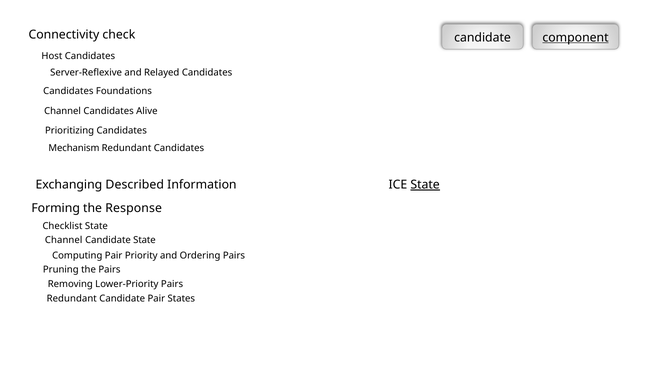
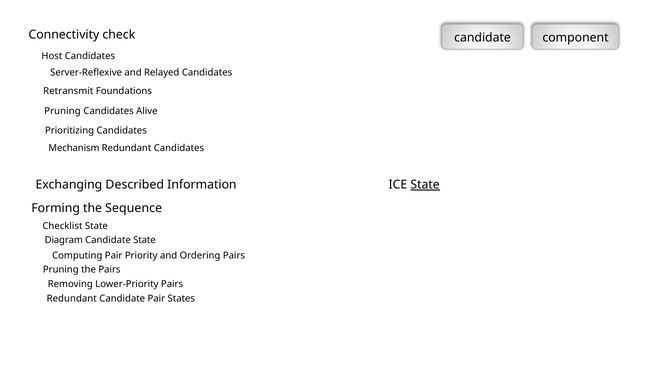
component underline: present -> none
Candidates at (68, 91): Candidates -> Retransmit
Channel at (63, 111): Channel -> Pruning
Response: Response -> Sequence
Channel at (64, 240): Channel -> Diagram
